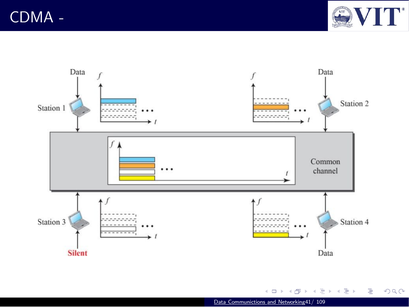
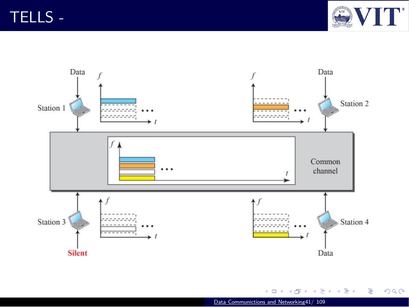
CDMA: CDMA -> TELLS
